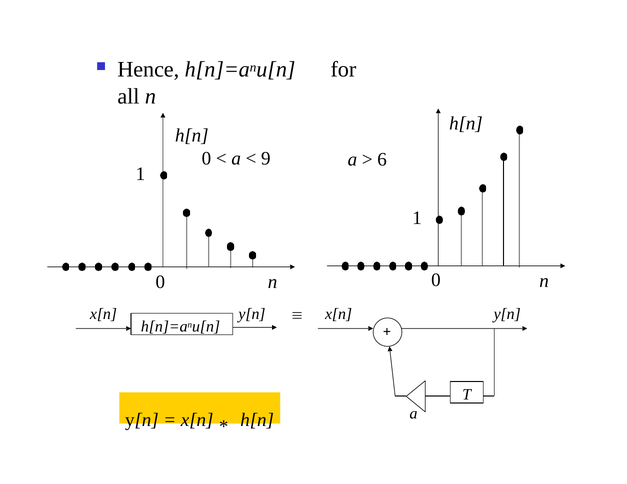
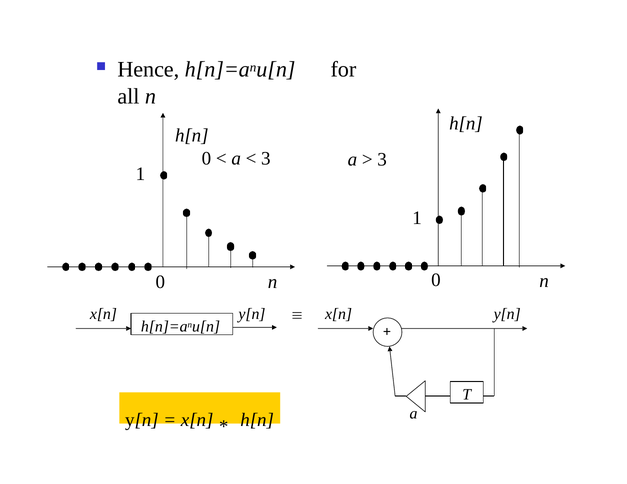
9 at (266, 159): 9 -> 3
6 at (382, 160): 6 -> 3
